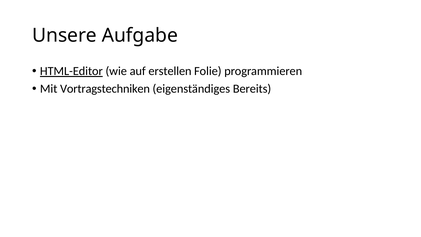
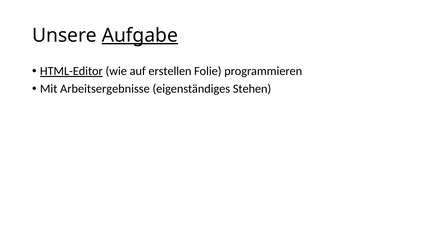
Aufgabe underline: none -> present
Vortragstechniken: Vortragstechniken -> Arbeitsergebnisse
Bereits: Bereits -> Stehen
